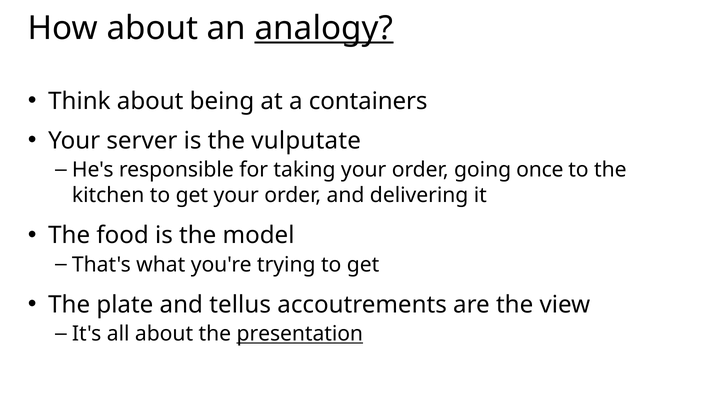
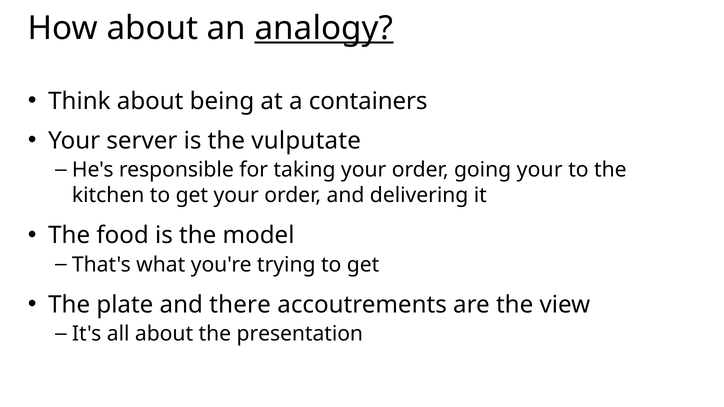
going once: once -> your
tellus: tellus -> there
presentation underline: present -> none
